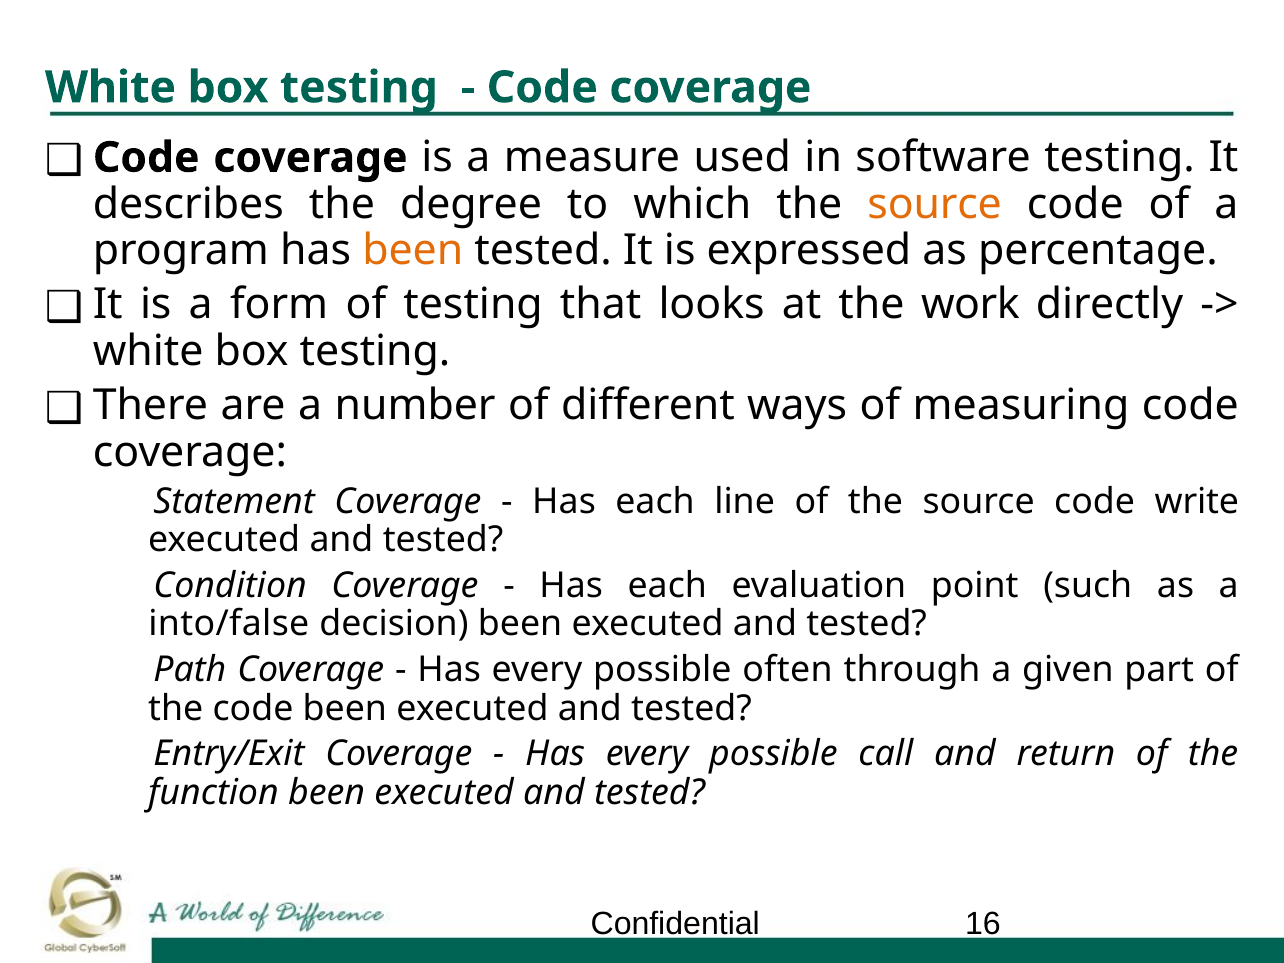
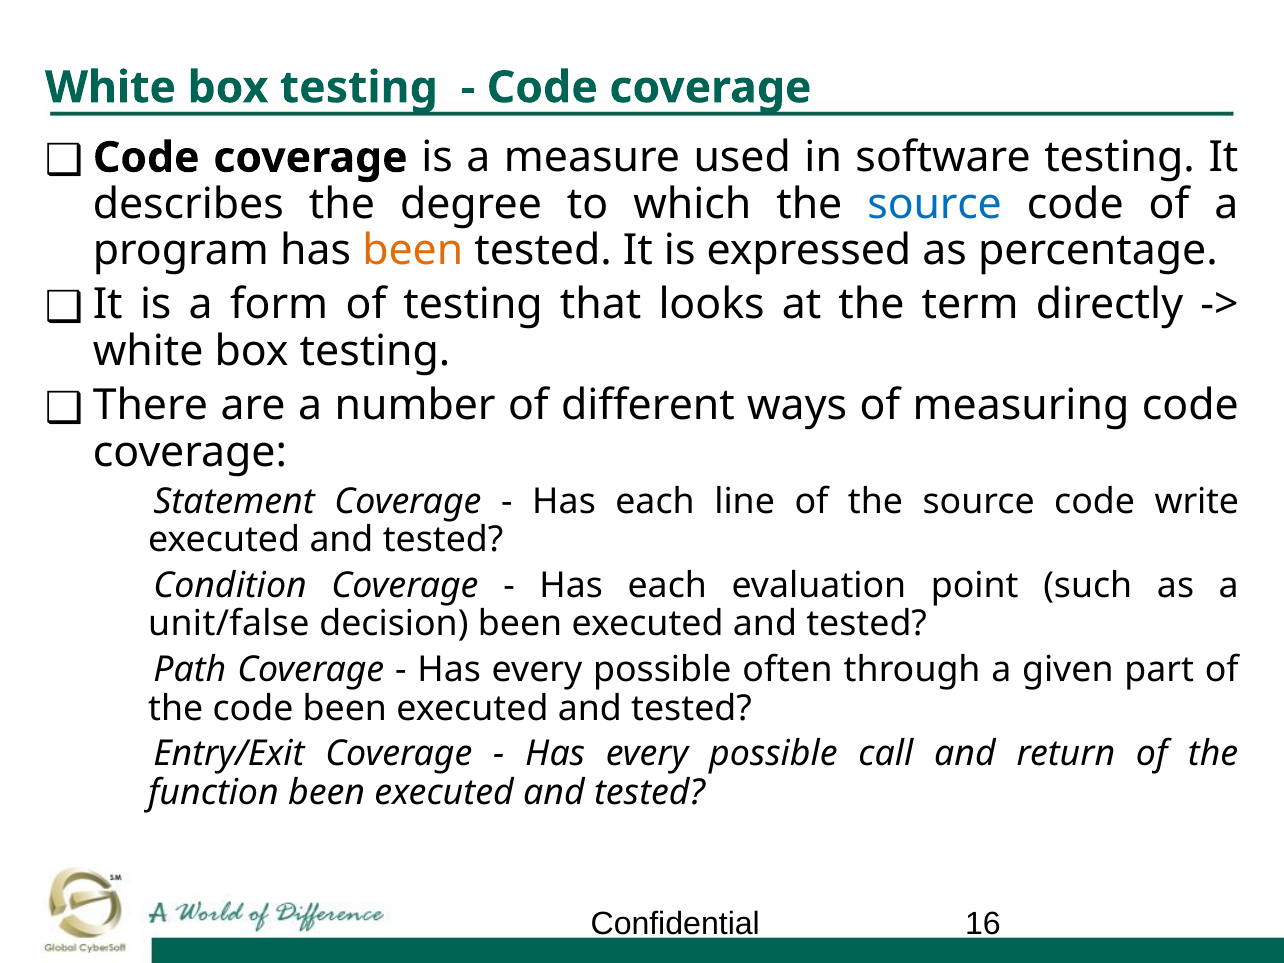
source at (935, 204) colour: orange -> blue
work: work -> term
into/false: into/false -> unit/false
